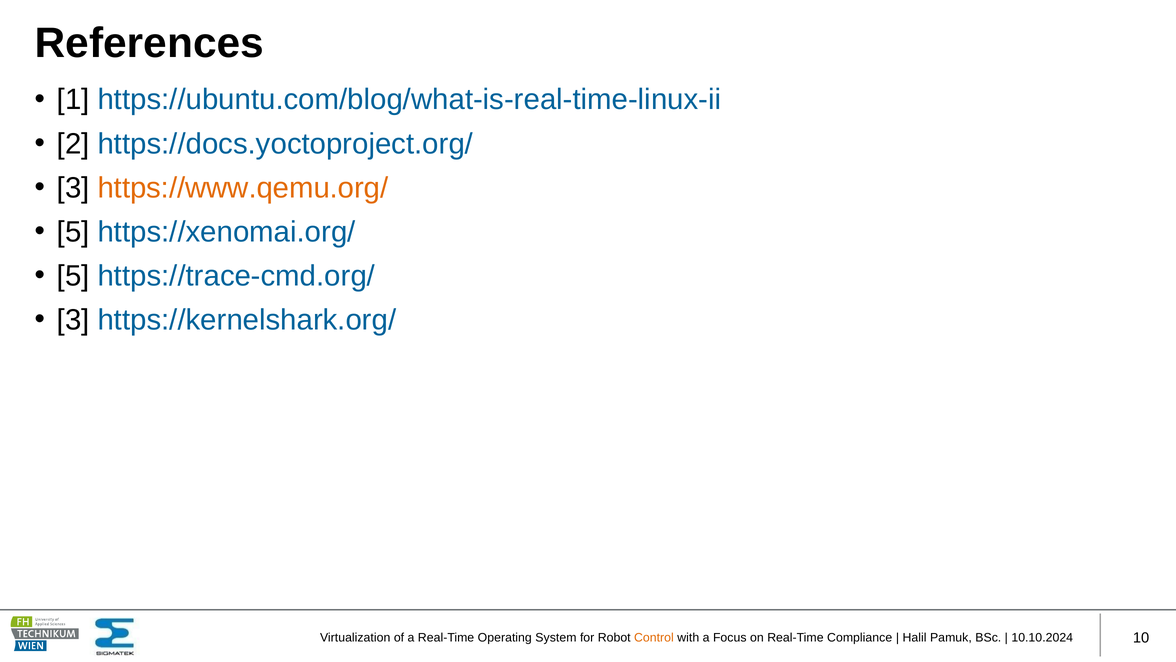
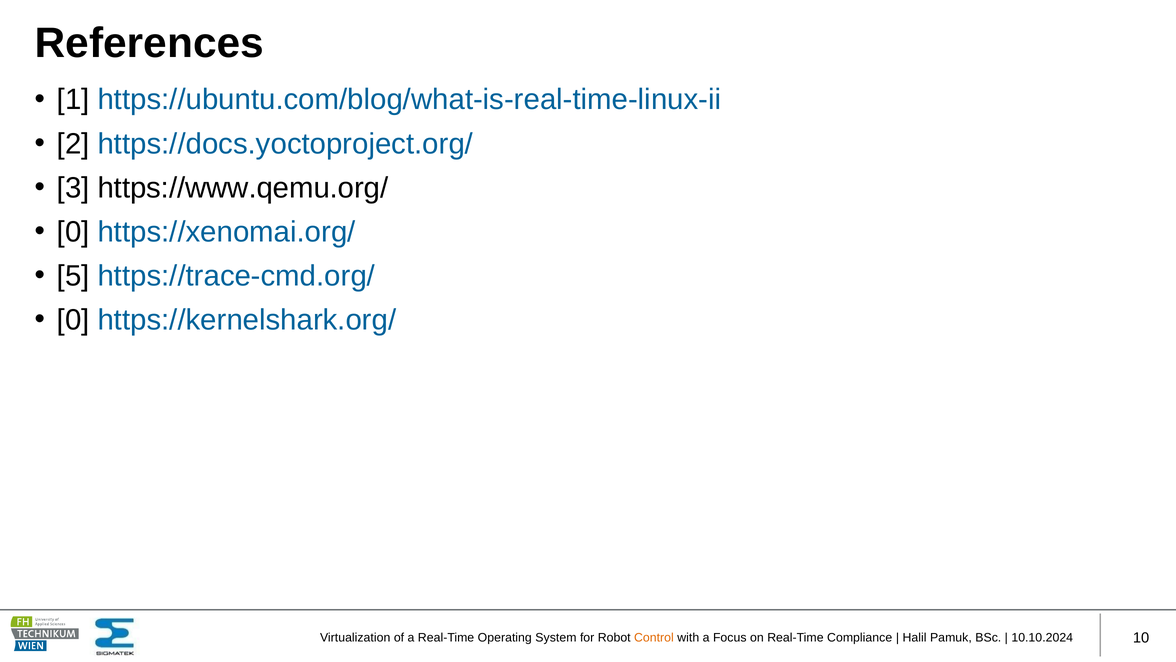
https://www.qemu.org/ colour: orange -> black
5 at (73, 232): 5 -> 0
3 at (73, 320): 3 -> 0
